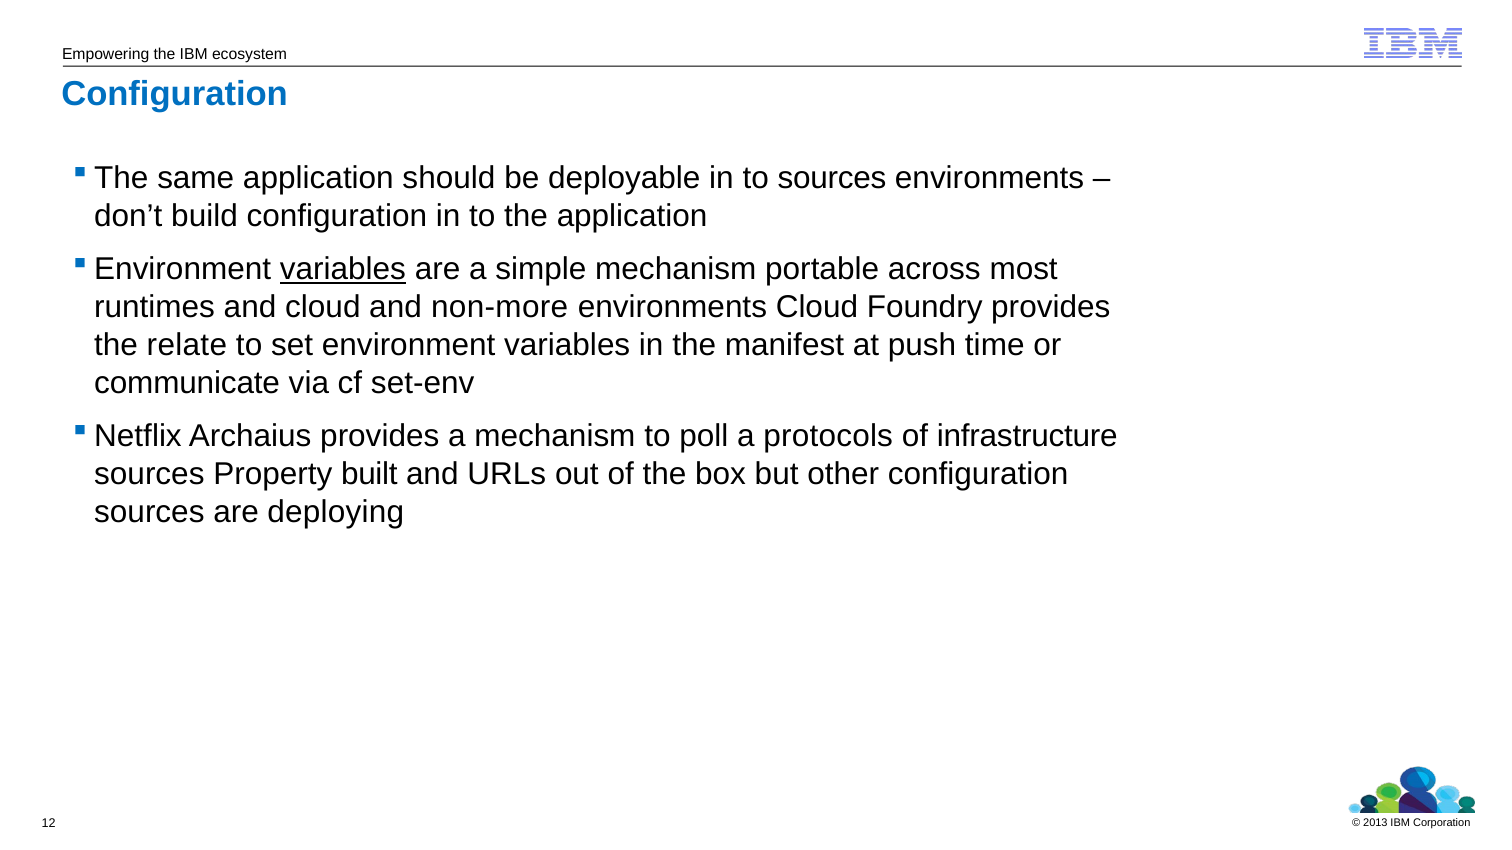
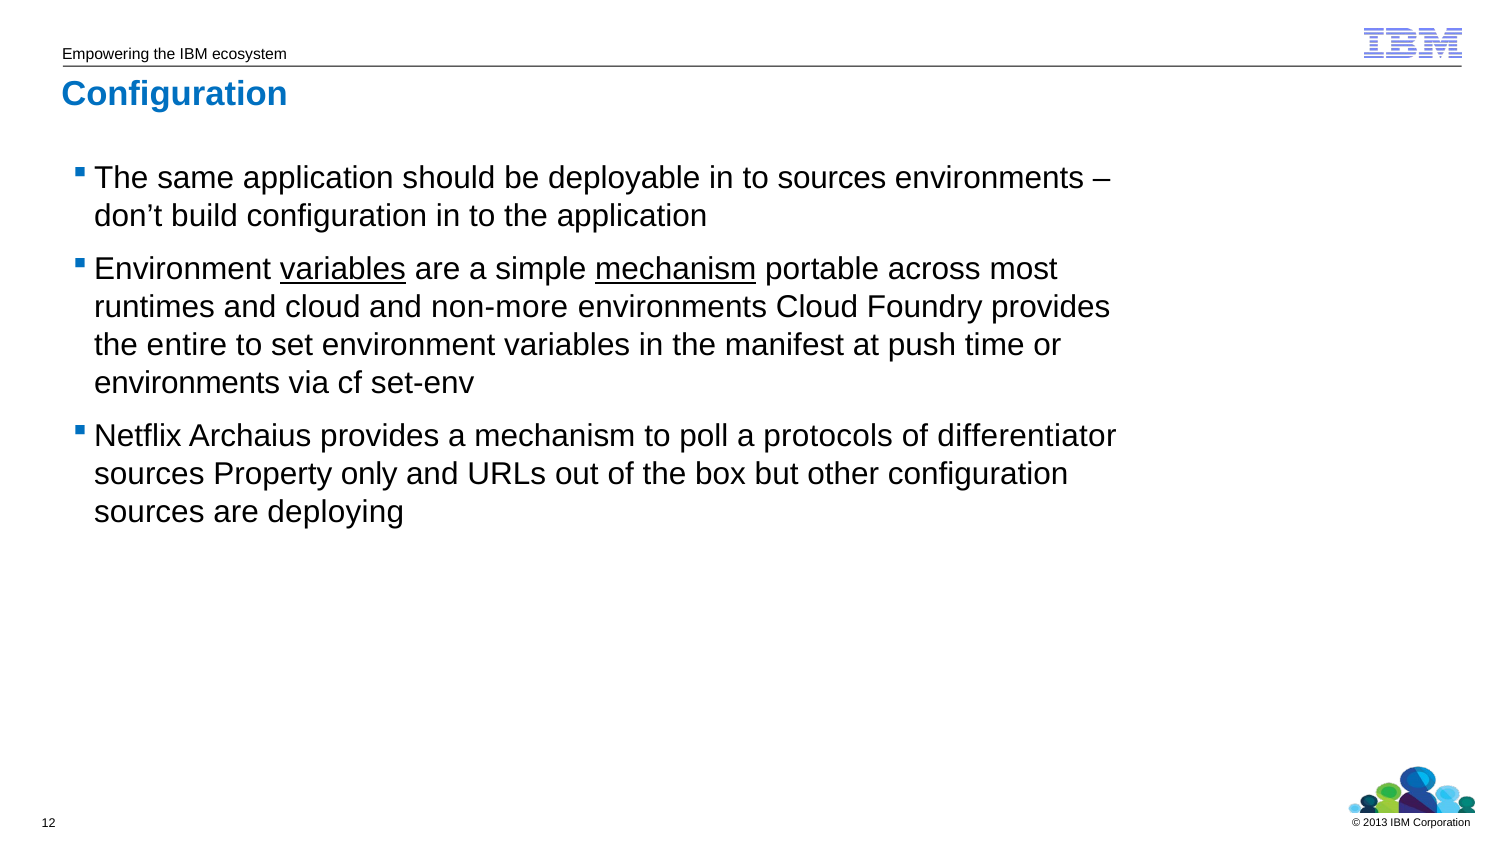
mechanism at (676, 269) underline: none -> present
relate: relate -> entire
communicate at (187, 383): communicate -> environments
infrastructure: infrastructure -> differentiator
built: built -> only
